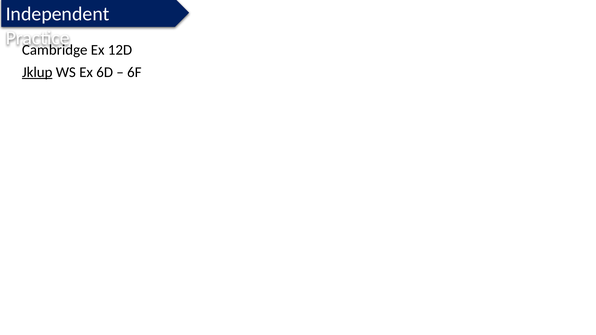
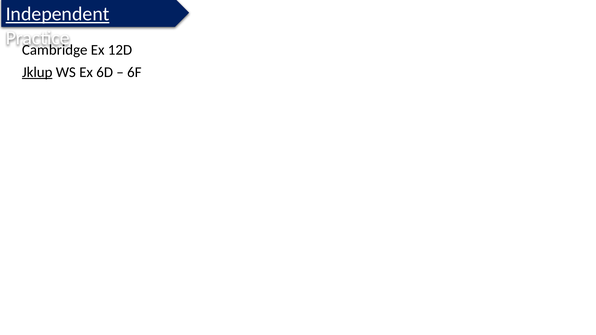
Independent underline: none -> present
